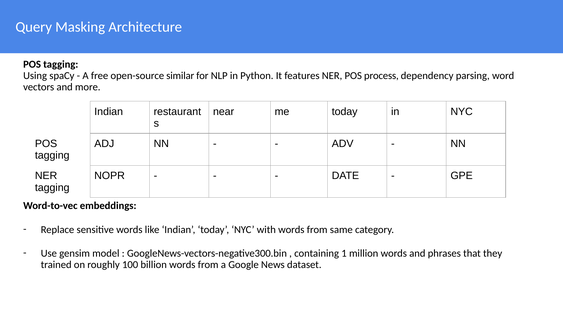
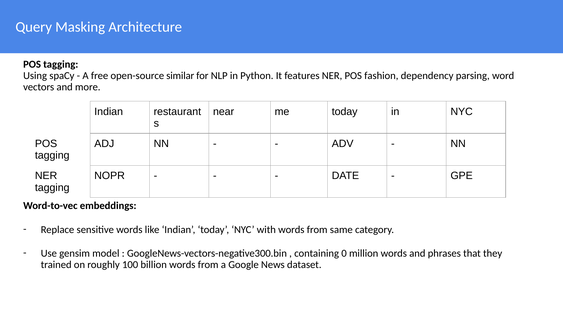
process: process -> fashion
1: 1 -> 0
